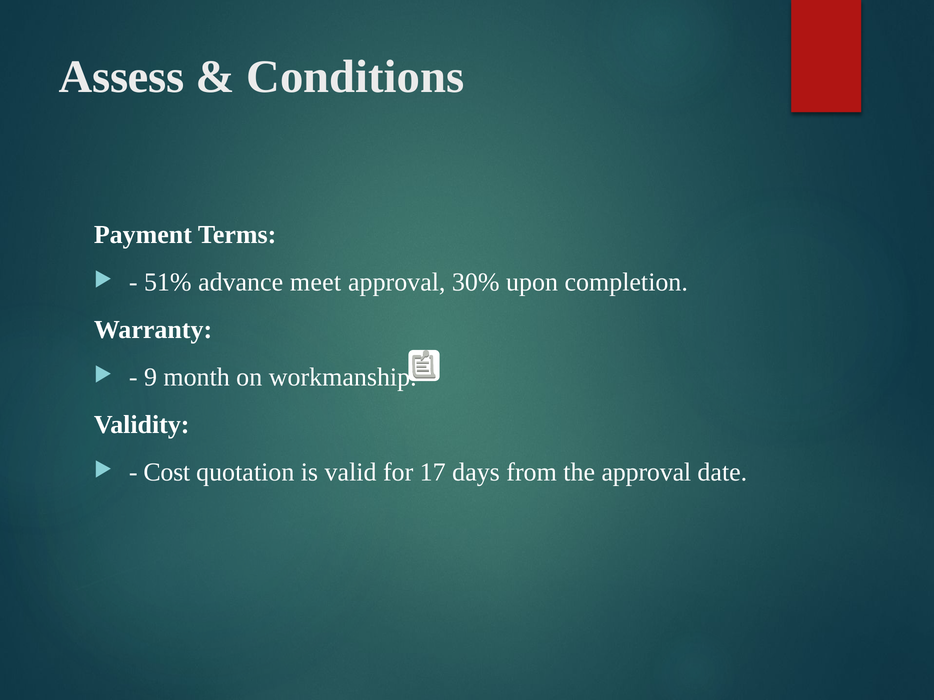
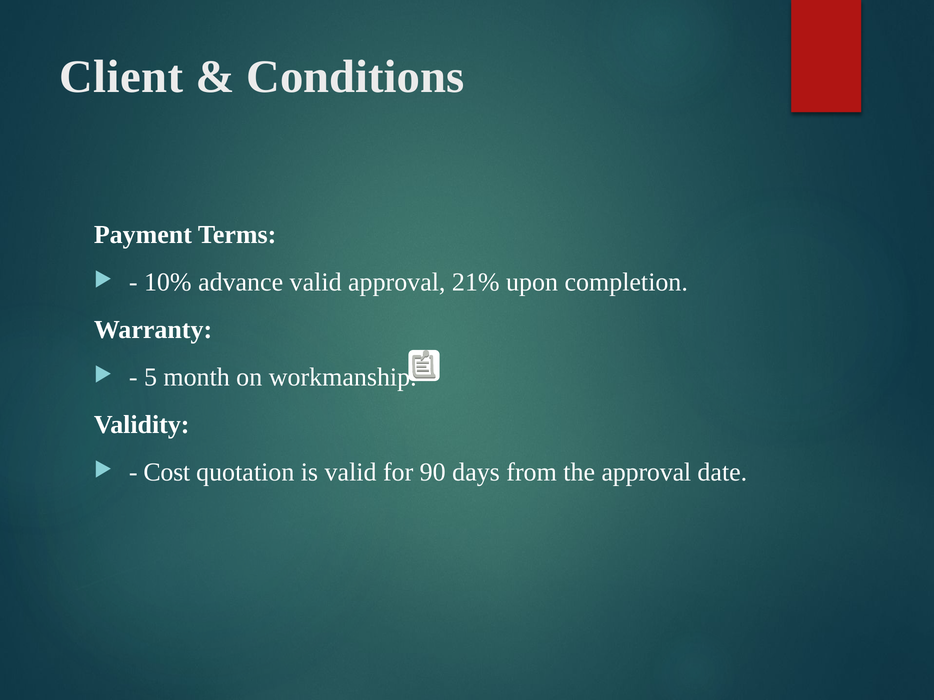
Assess: Assess -> Client
51%: 51% -> 10%
advance meet: meet -> valid
30%: 30% -> 21%
9: 9 -> 5
17: 17 -> 90
